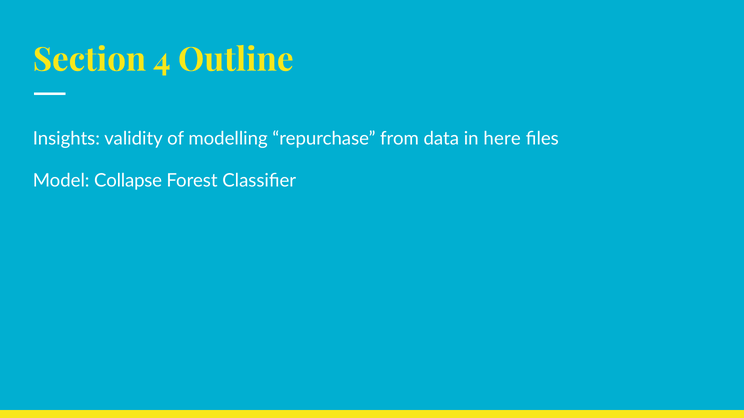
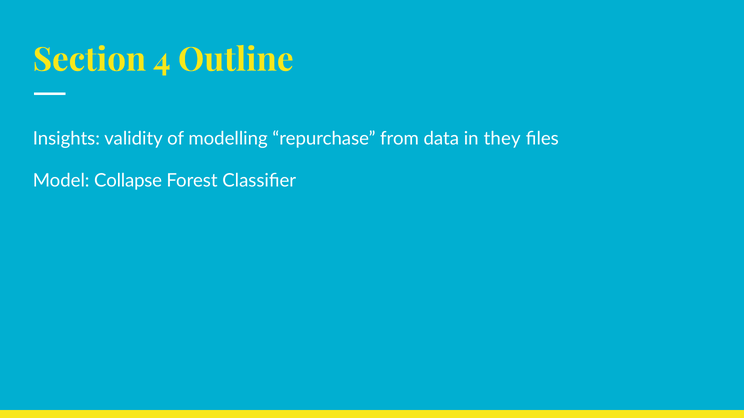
here: here -> they
